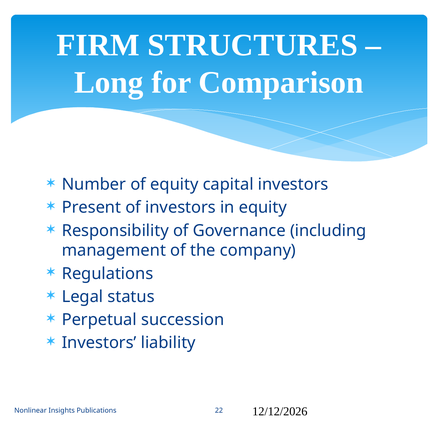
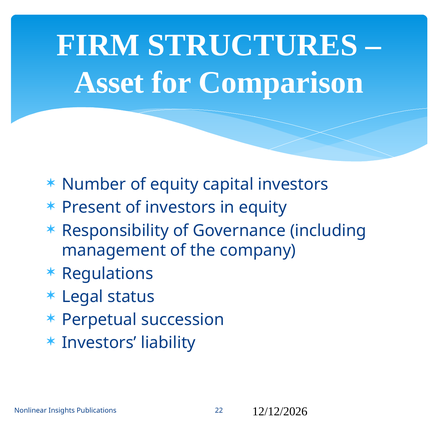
Long: Long -> Asset
